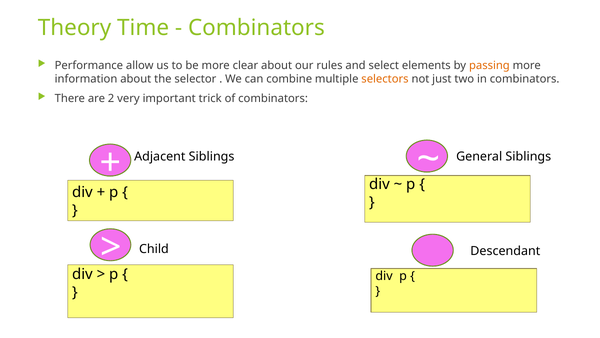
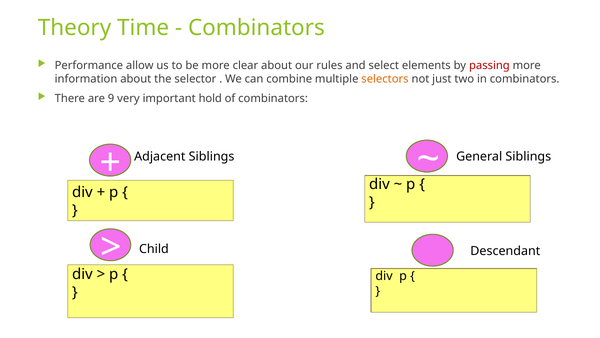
passing colour: orange -> red
2: 2 -> 9
trick: trick -> hold
